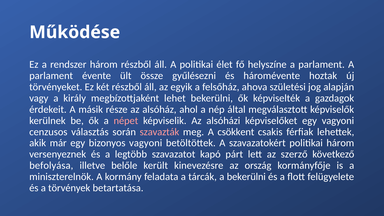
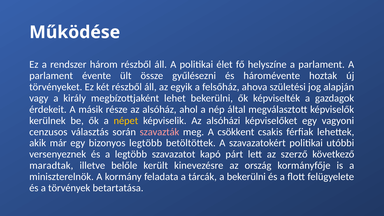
népet colour: pink -> yellow
bizonyos vagyoni: vagyoni -> legtöbb
politikai három: három -> utóbbi
befolyása: befolyása -> maradtak
